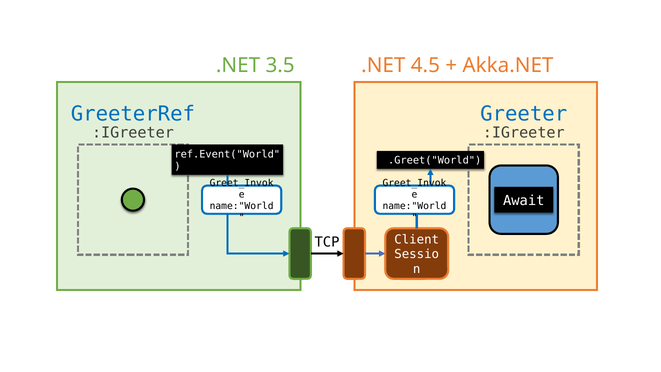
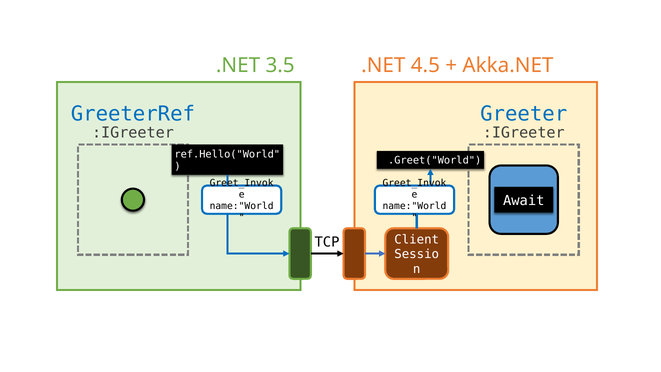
ref.Event("World: ref.Event("World -> ref.Hello("World
